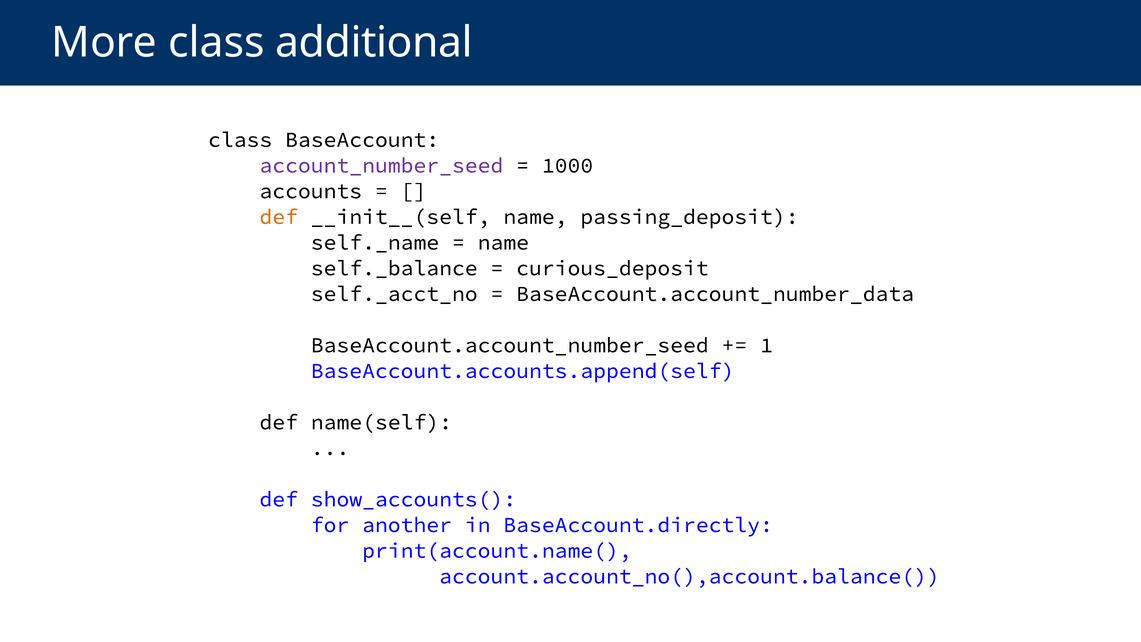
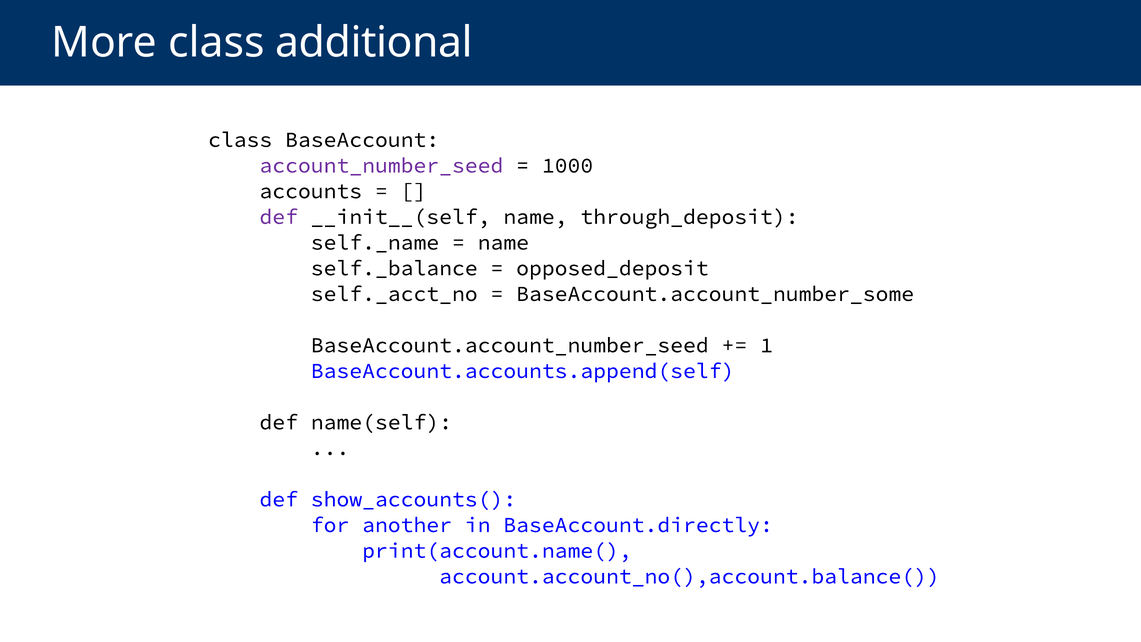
def at (279, 217) colour: orange -> purple
passing_deposit: passing_deposit -> through_deposit
curious_deposit: curious_deposit -> opposed_deposit
BaseAccount.account_number_data: BaseAccount.account_number_data -> BaseAccount.account_number_some
